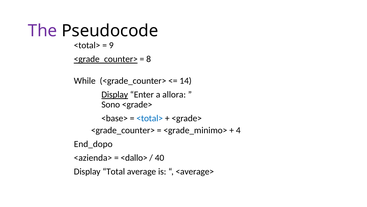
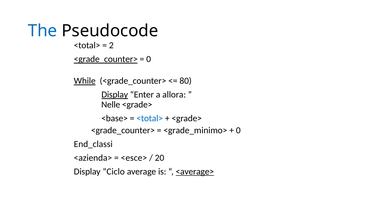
The colour: purple -> blue
9: 9 -> 2
8 at (149, 59): 8 -> 0
While underline: none -> present
14: 14 -> 80
Sono: Sono -> Nelle
4 at (238, 130): 4 -> 0
End_dopo: End_dopo -> End_classi
<dallo>: <dallo> -> <esce>
40: 40 -> 20
Total: Total -> Ciclo
<average> underline: none -> present
